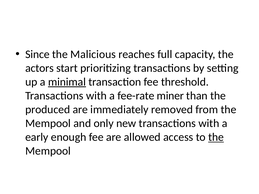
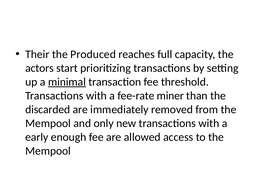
Since: Since -> Their
Malicious: Malicious -> Produced
produced: produced -> discarded
the at (216, 137) underline: present -> none
